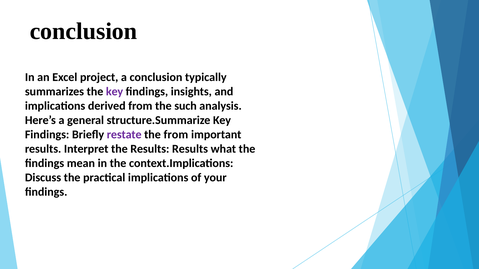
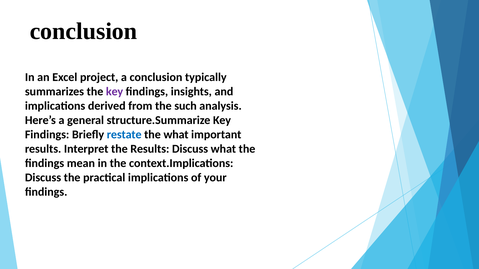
restate colour: purple -> blue
the from: from -> what
Results Results: Results -> Discuss
